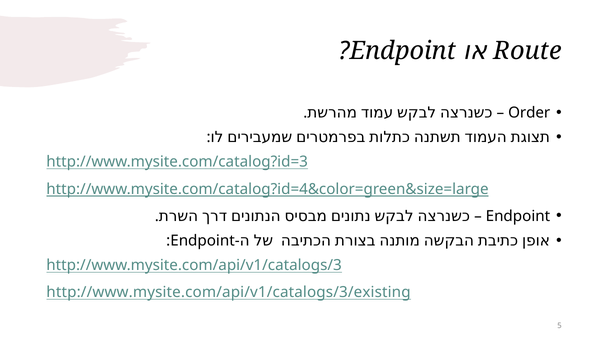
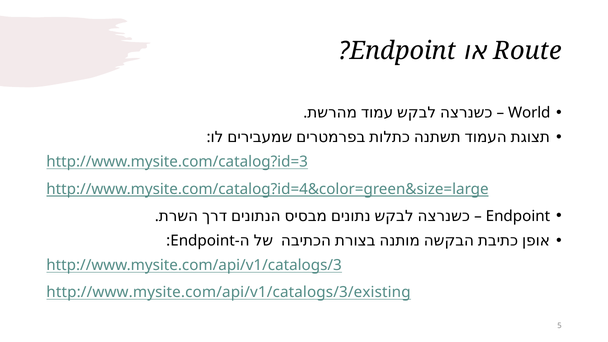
Order: Order -> World
